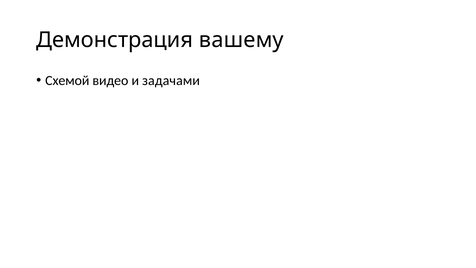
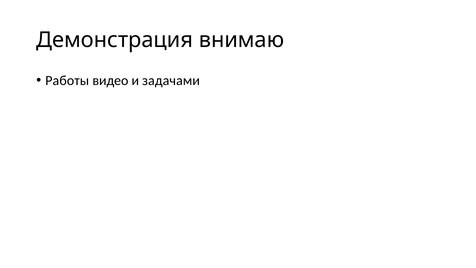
вашему: вашему -> внимаю
Схемой: Схемой -> Работы
